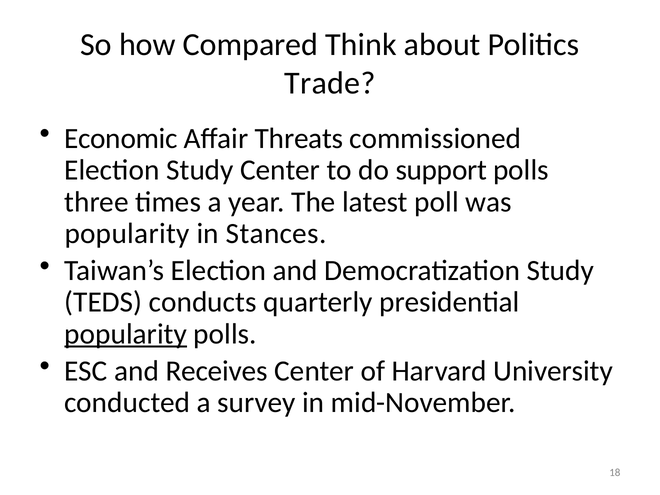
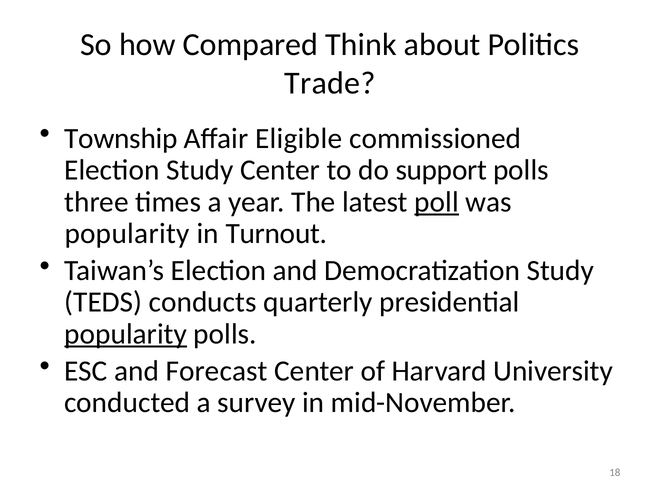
Economic: Economic -> Township
Threats: Threats -> Eligible
poll underline: none -> present
Stances: Stances -> Turnout
Receives: Receives -> Forecast
